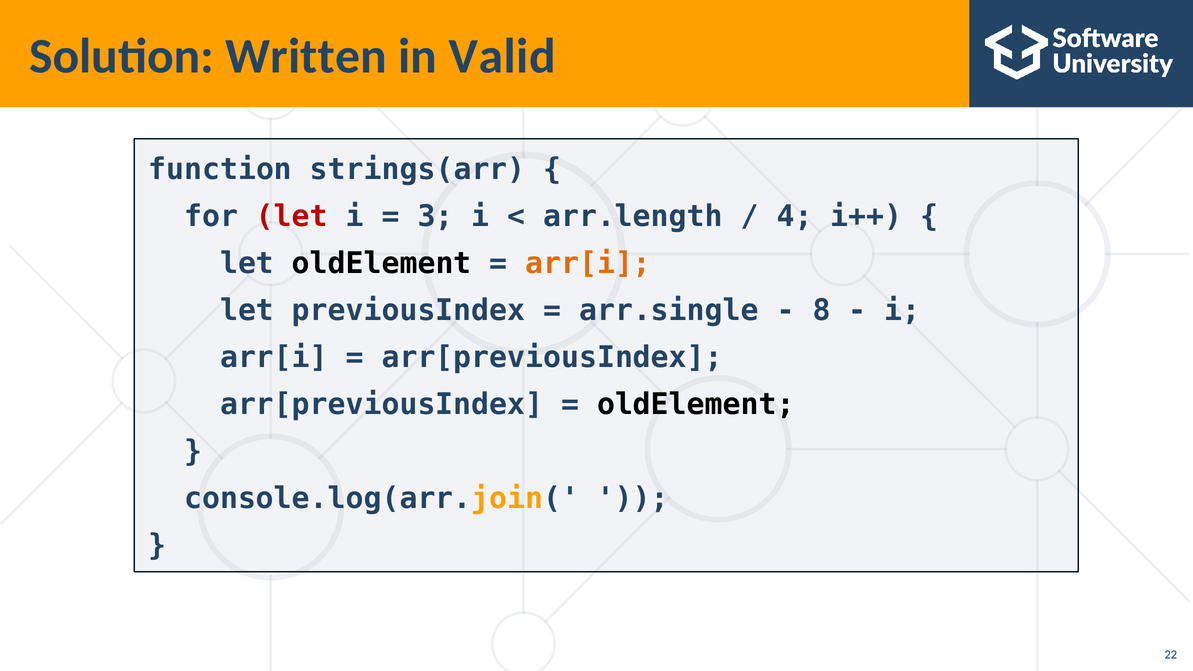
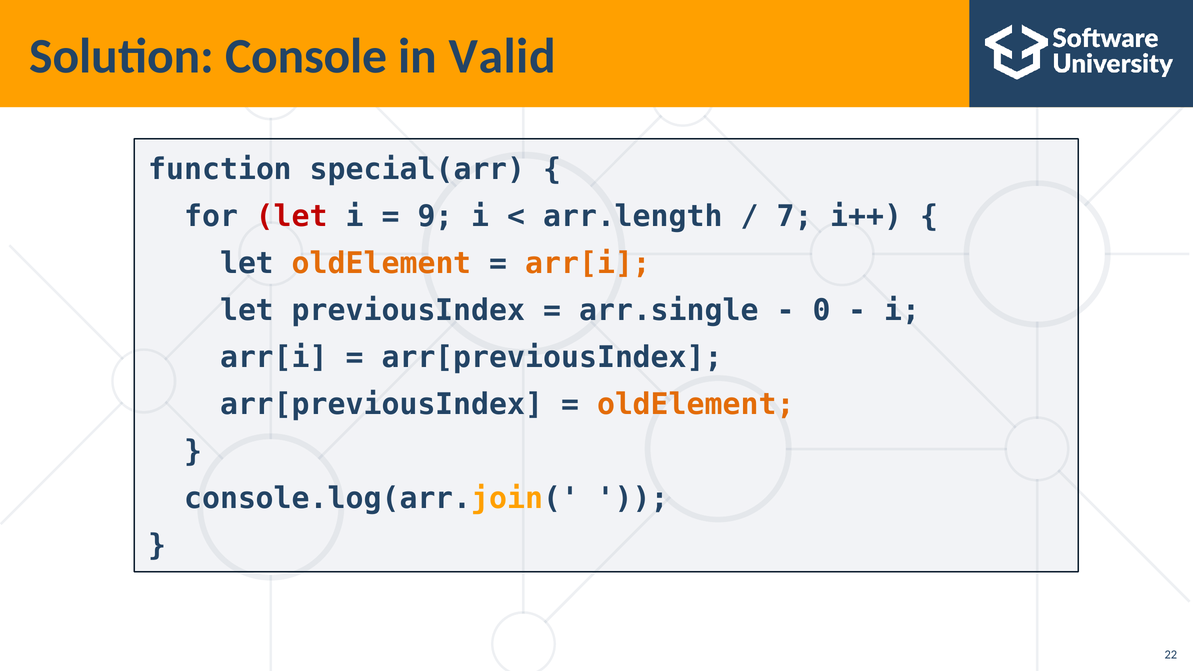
Written: Written -> Console
strings(arr: strings(arr -> special(arr
3: 3 -> 9
4: 4 -> 7
oldElement at (382, 263) colour: black -> orange
8: 8 -> 0
oldElement at (696, 404) colour: black -> orange
